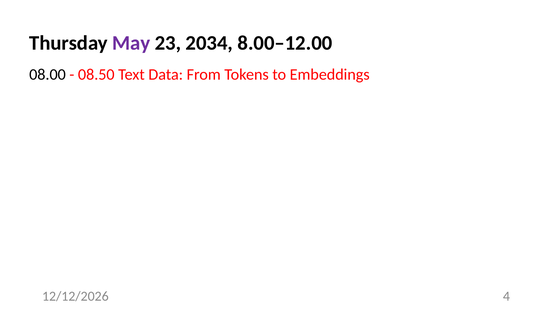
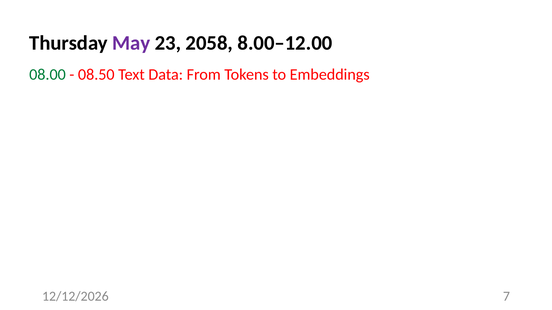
2034: 2034 -> 2058
08.00 colour: black -> green
4: 4 -> 7
